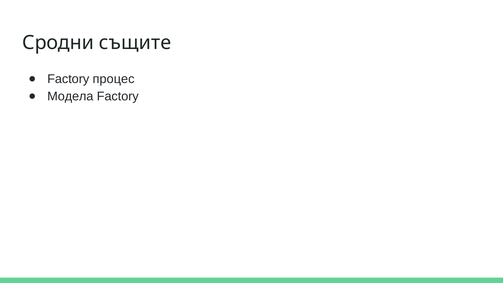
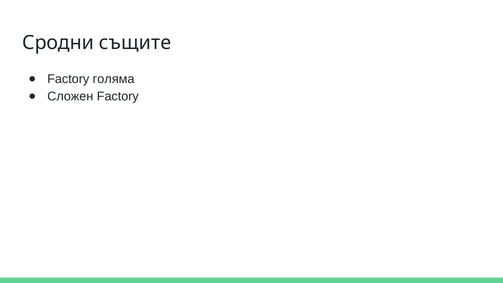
процес: процес -> голяма
Модела: Модела -> Сложен
